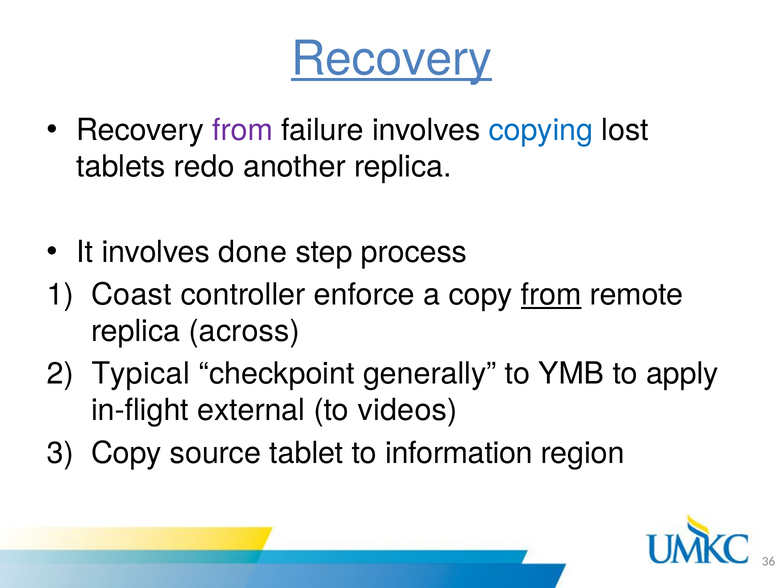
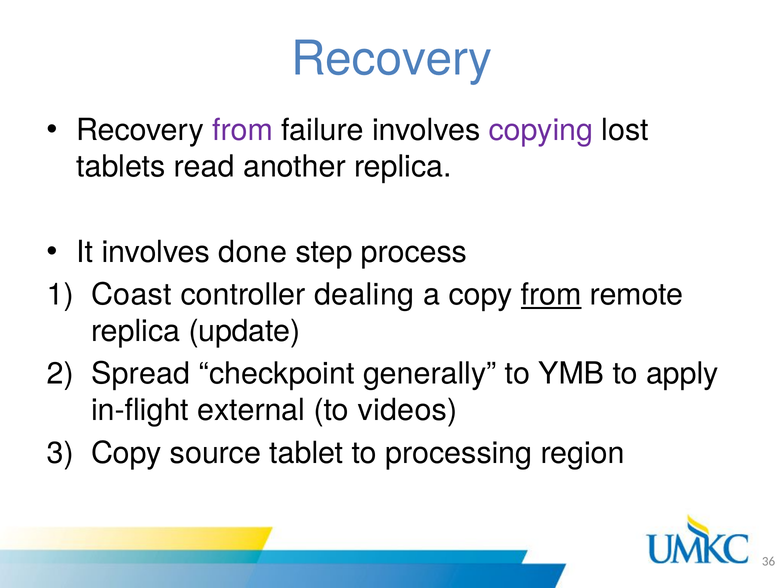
Recovery at (392, 59) underline: present -> none
copying colour: blue -> purple
redo: redo -> read
enforce: enforce -> dealing
across: across -> update
Typical: Typical -> Spread
information: information -> processing
